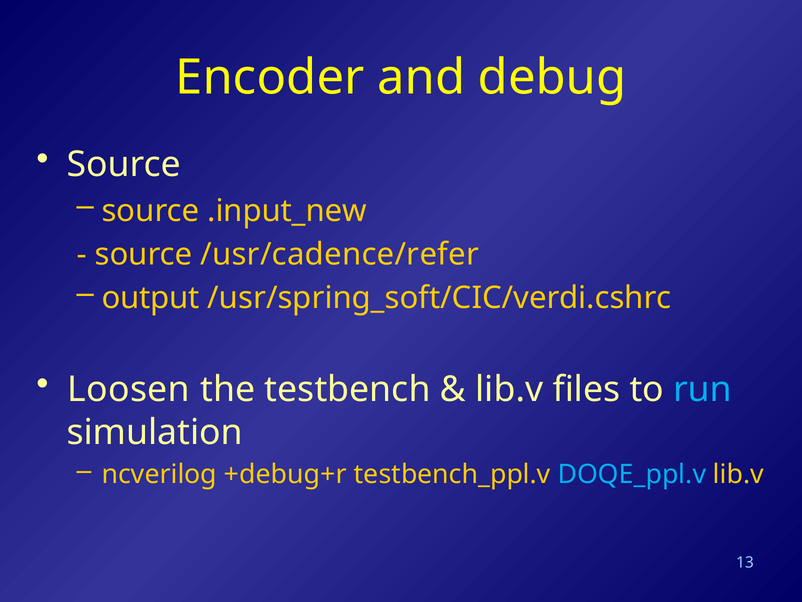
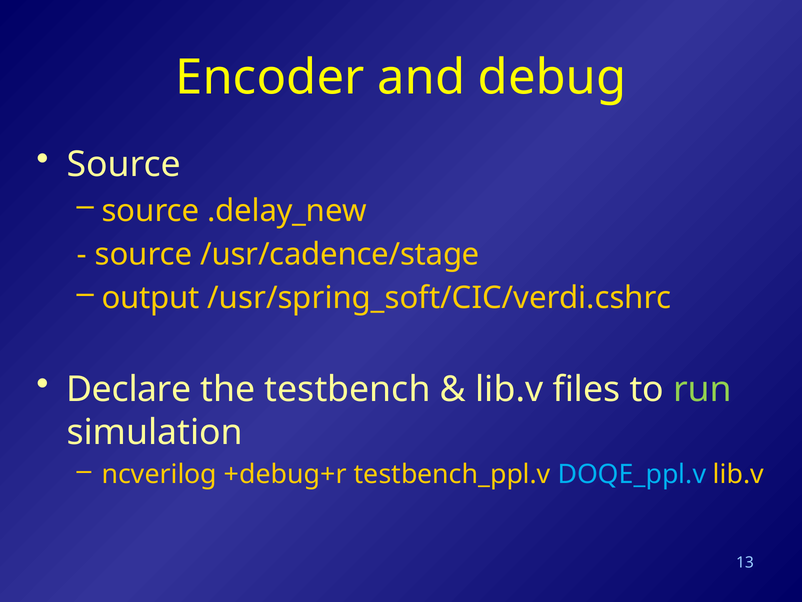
.input_new: .input_new -> .delay_new
/usr/cadence/refer: /usr/cadence/refer -> /usr/cadence/stage
Loosen: Loosen -> Declare
run colour: light blue -> light green
